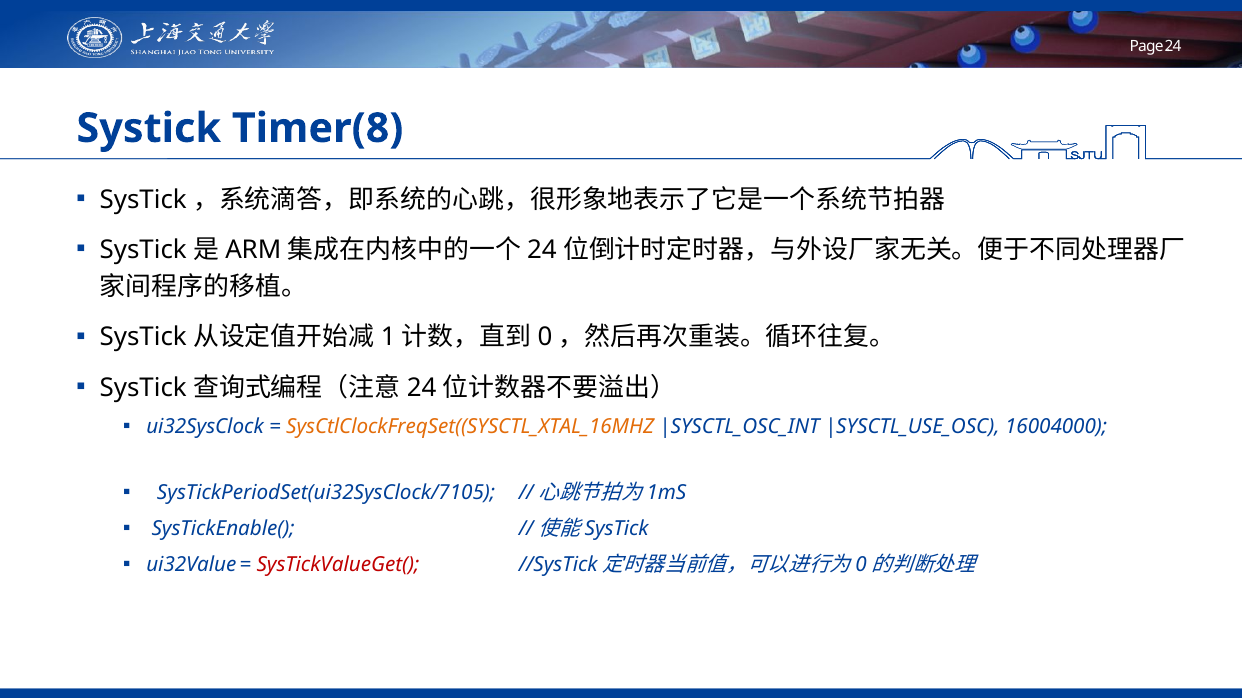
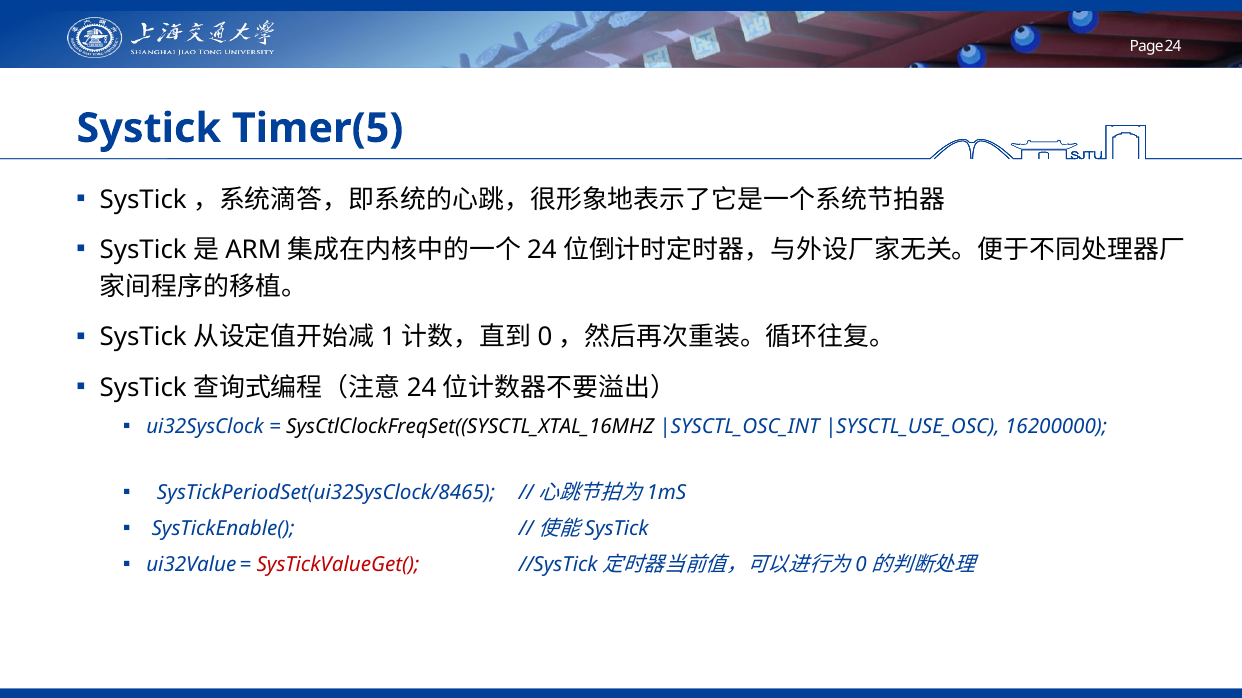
Timer(8: Timer(8 -> Timer(5
SysCtlClockFreqSet((SYSCTL_XTAL_16MHZ colour: orange -> black
16004000: 16004000 -> 16200000
SysTickPeriodSet(ui32SysClock/7105: SysTickPeriodSet(ui32SysClock/7105 -> SysTickPeriodSet(ui32SysClock/8465
